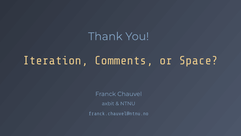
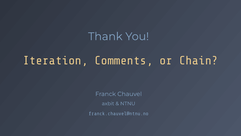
Space: Space -> Chain
